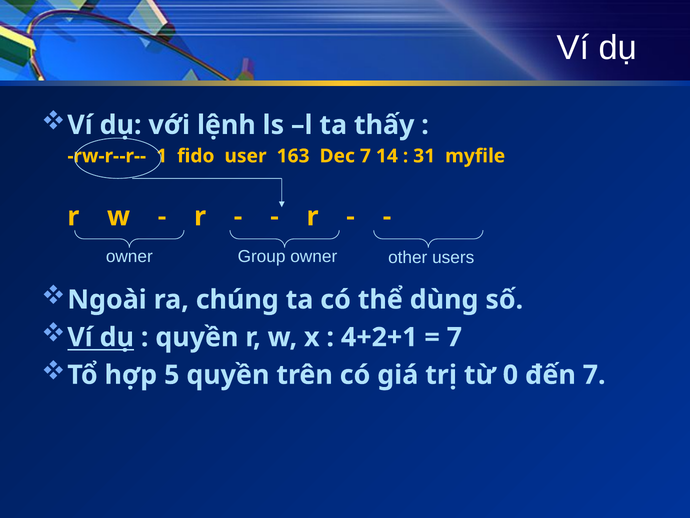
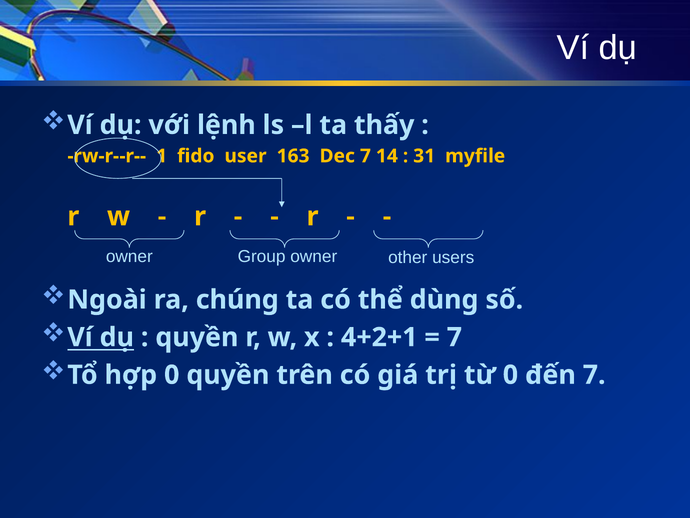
hợp 5: 5 -> 0
